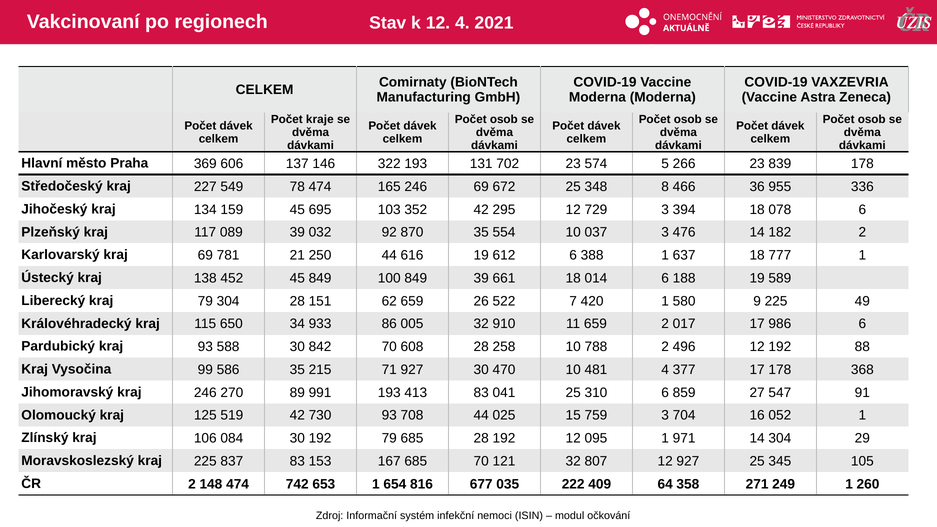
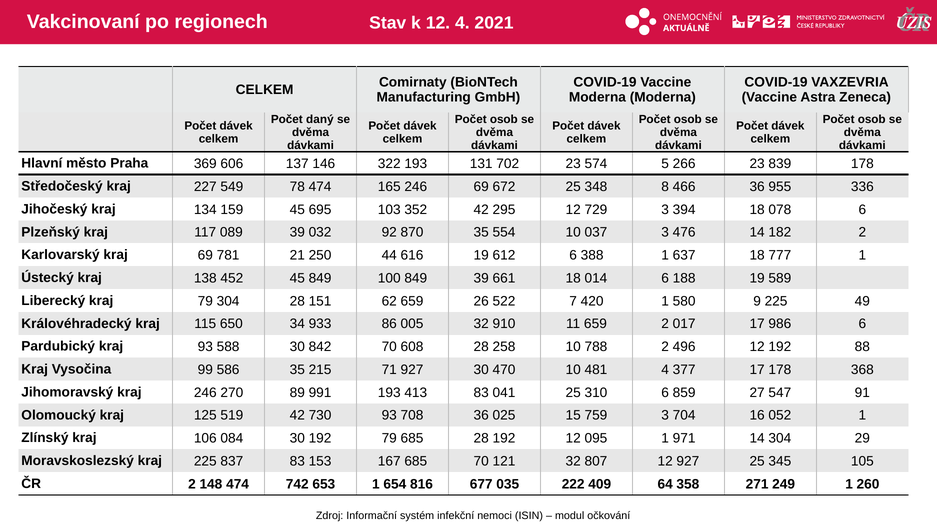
kraje: kraje -> daný
708 44: 44 -> 36
